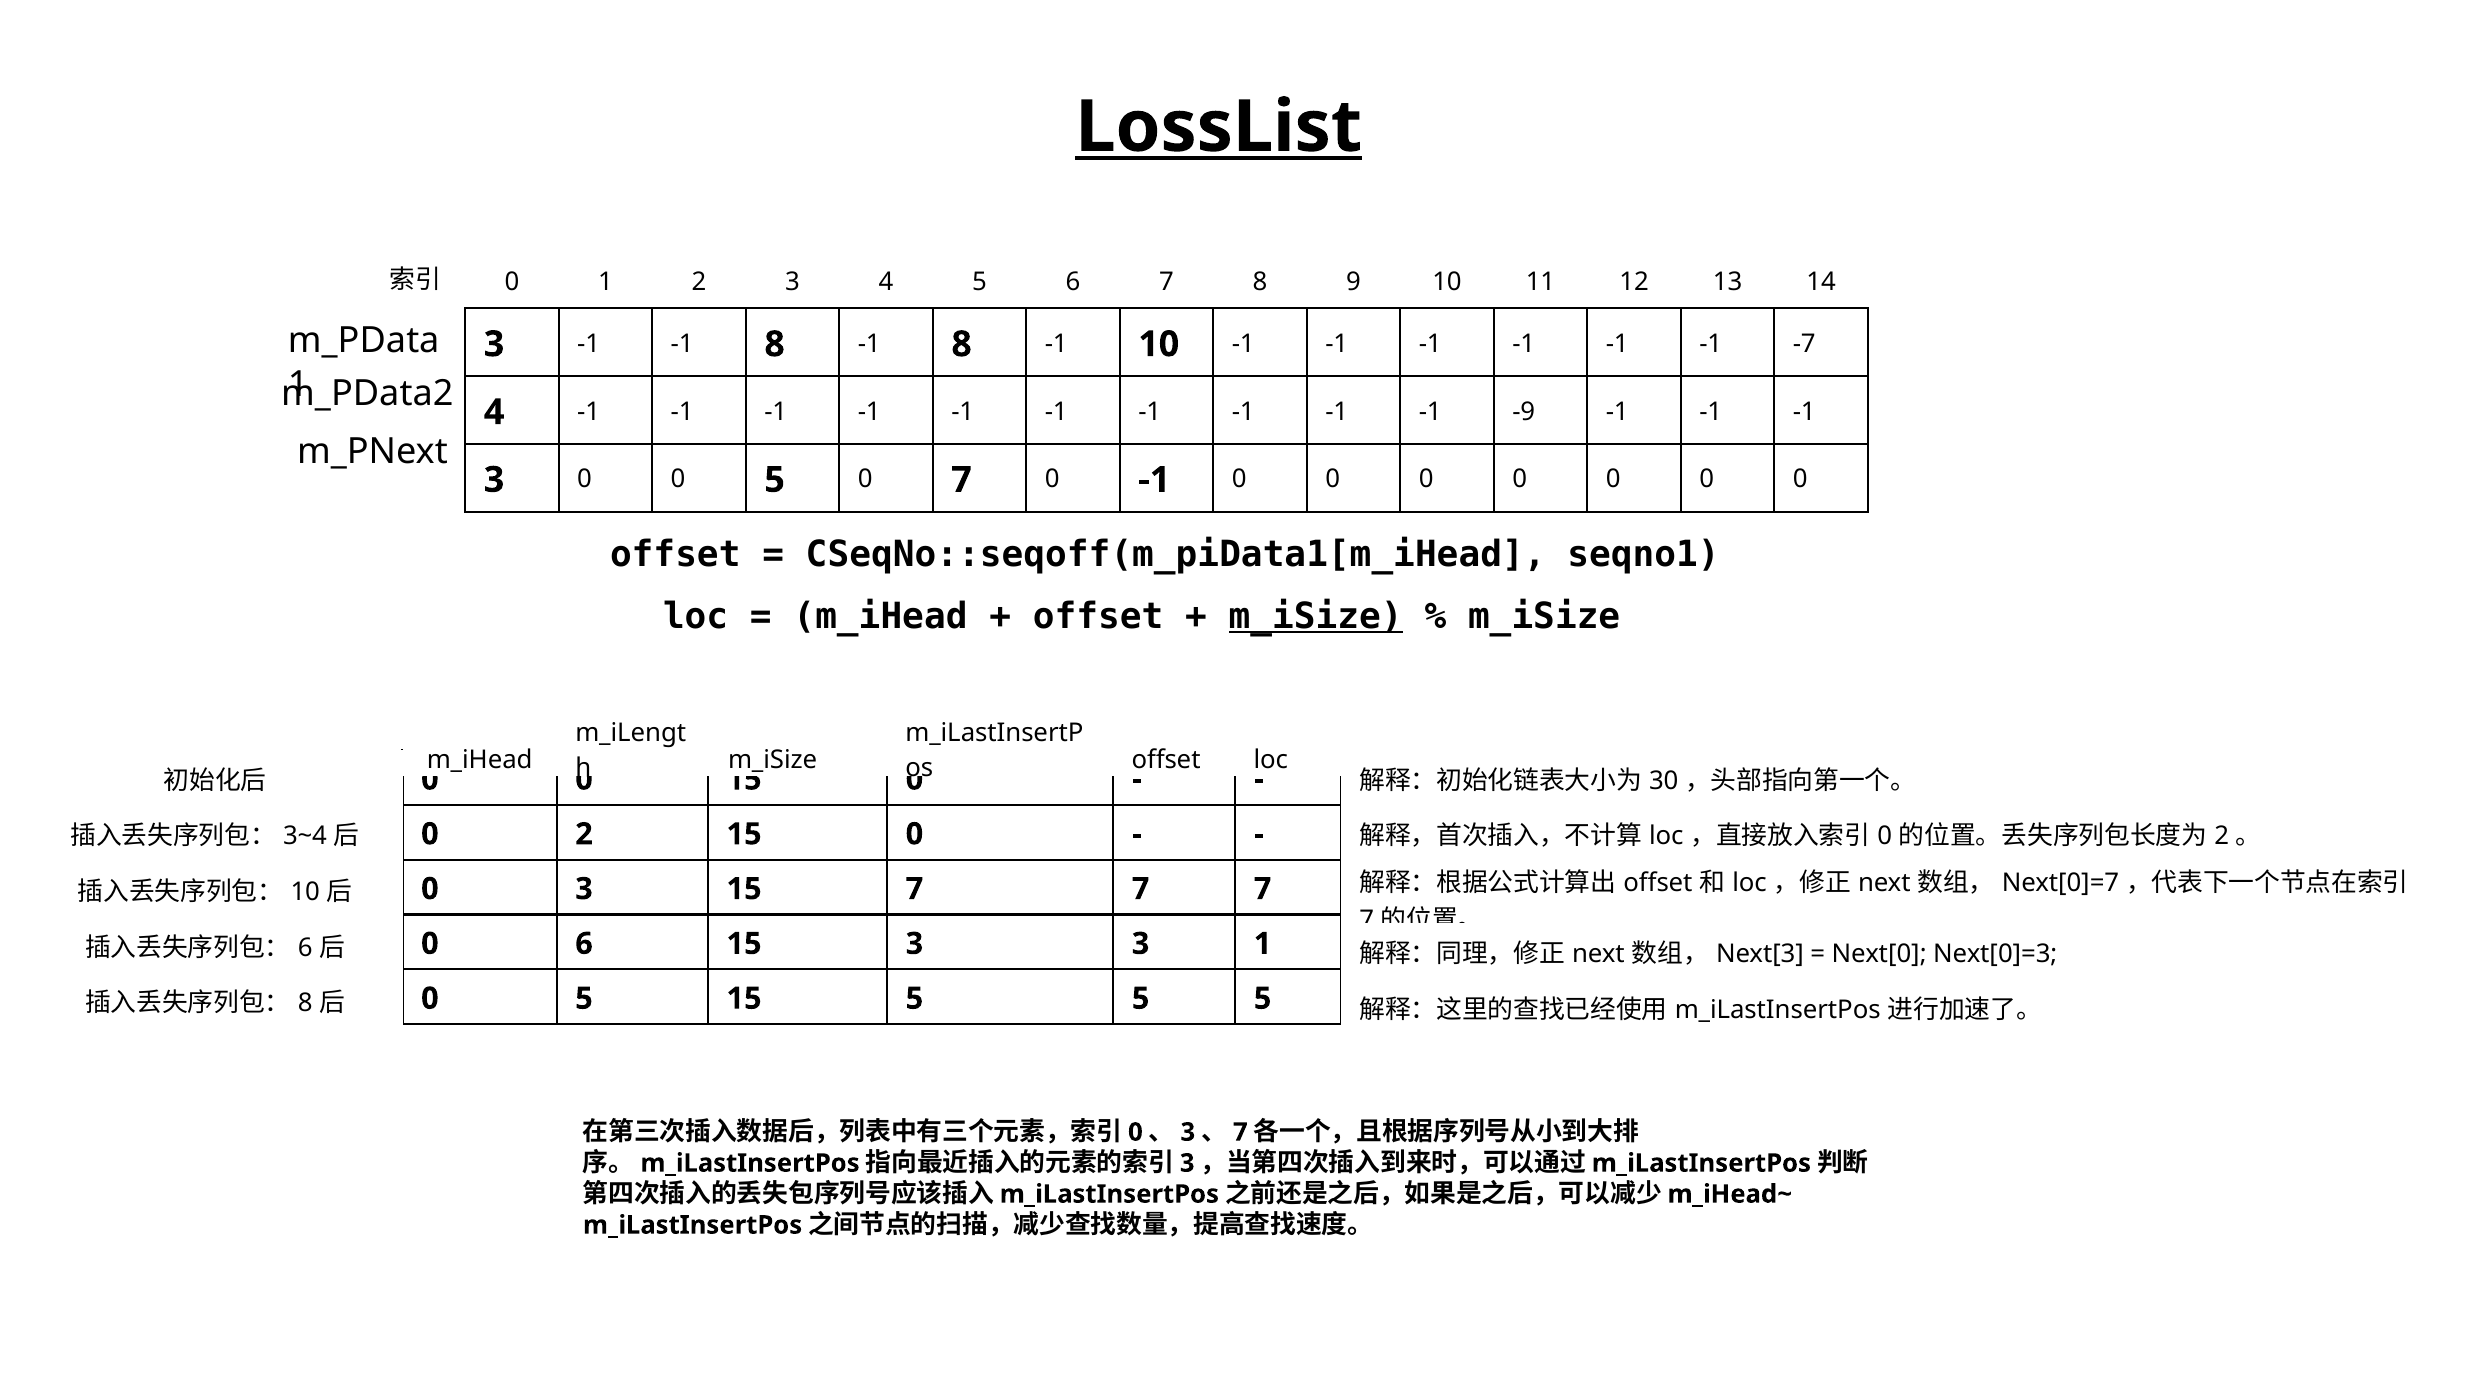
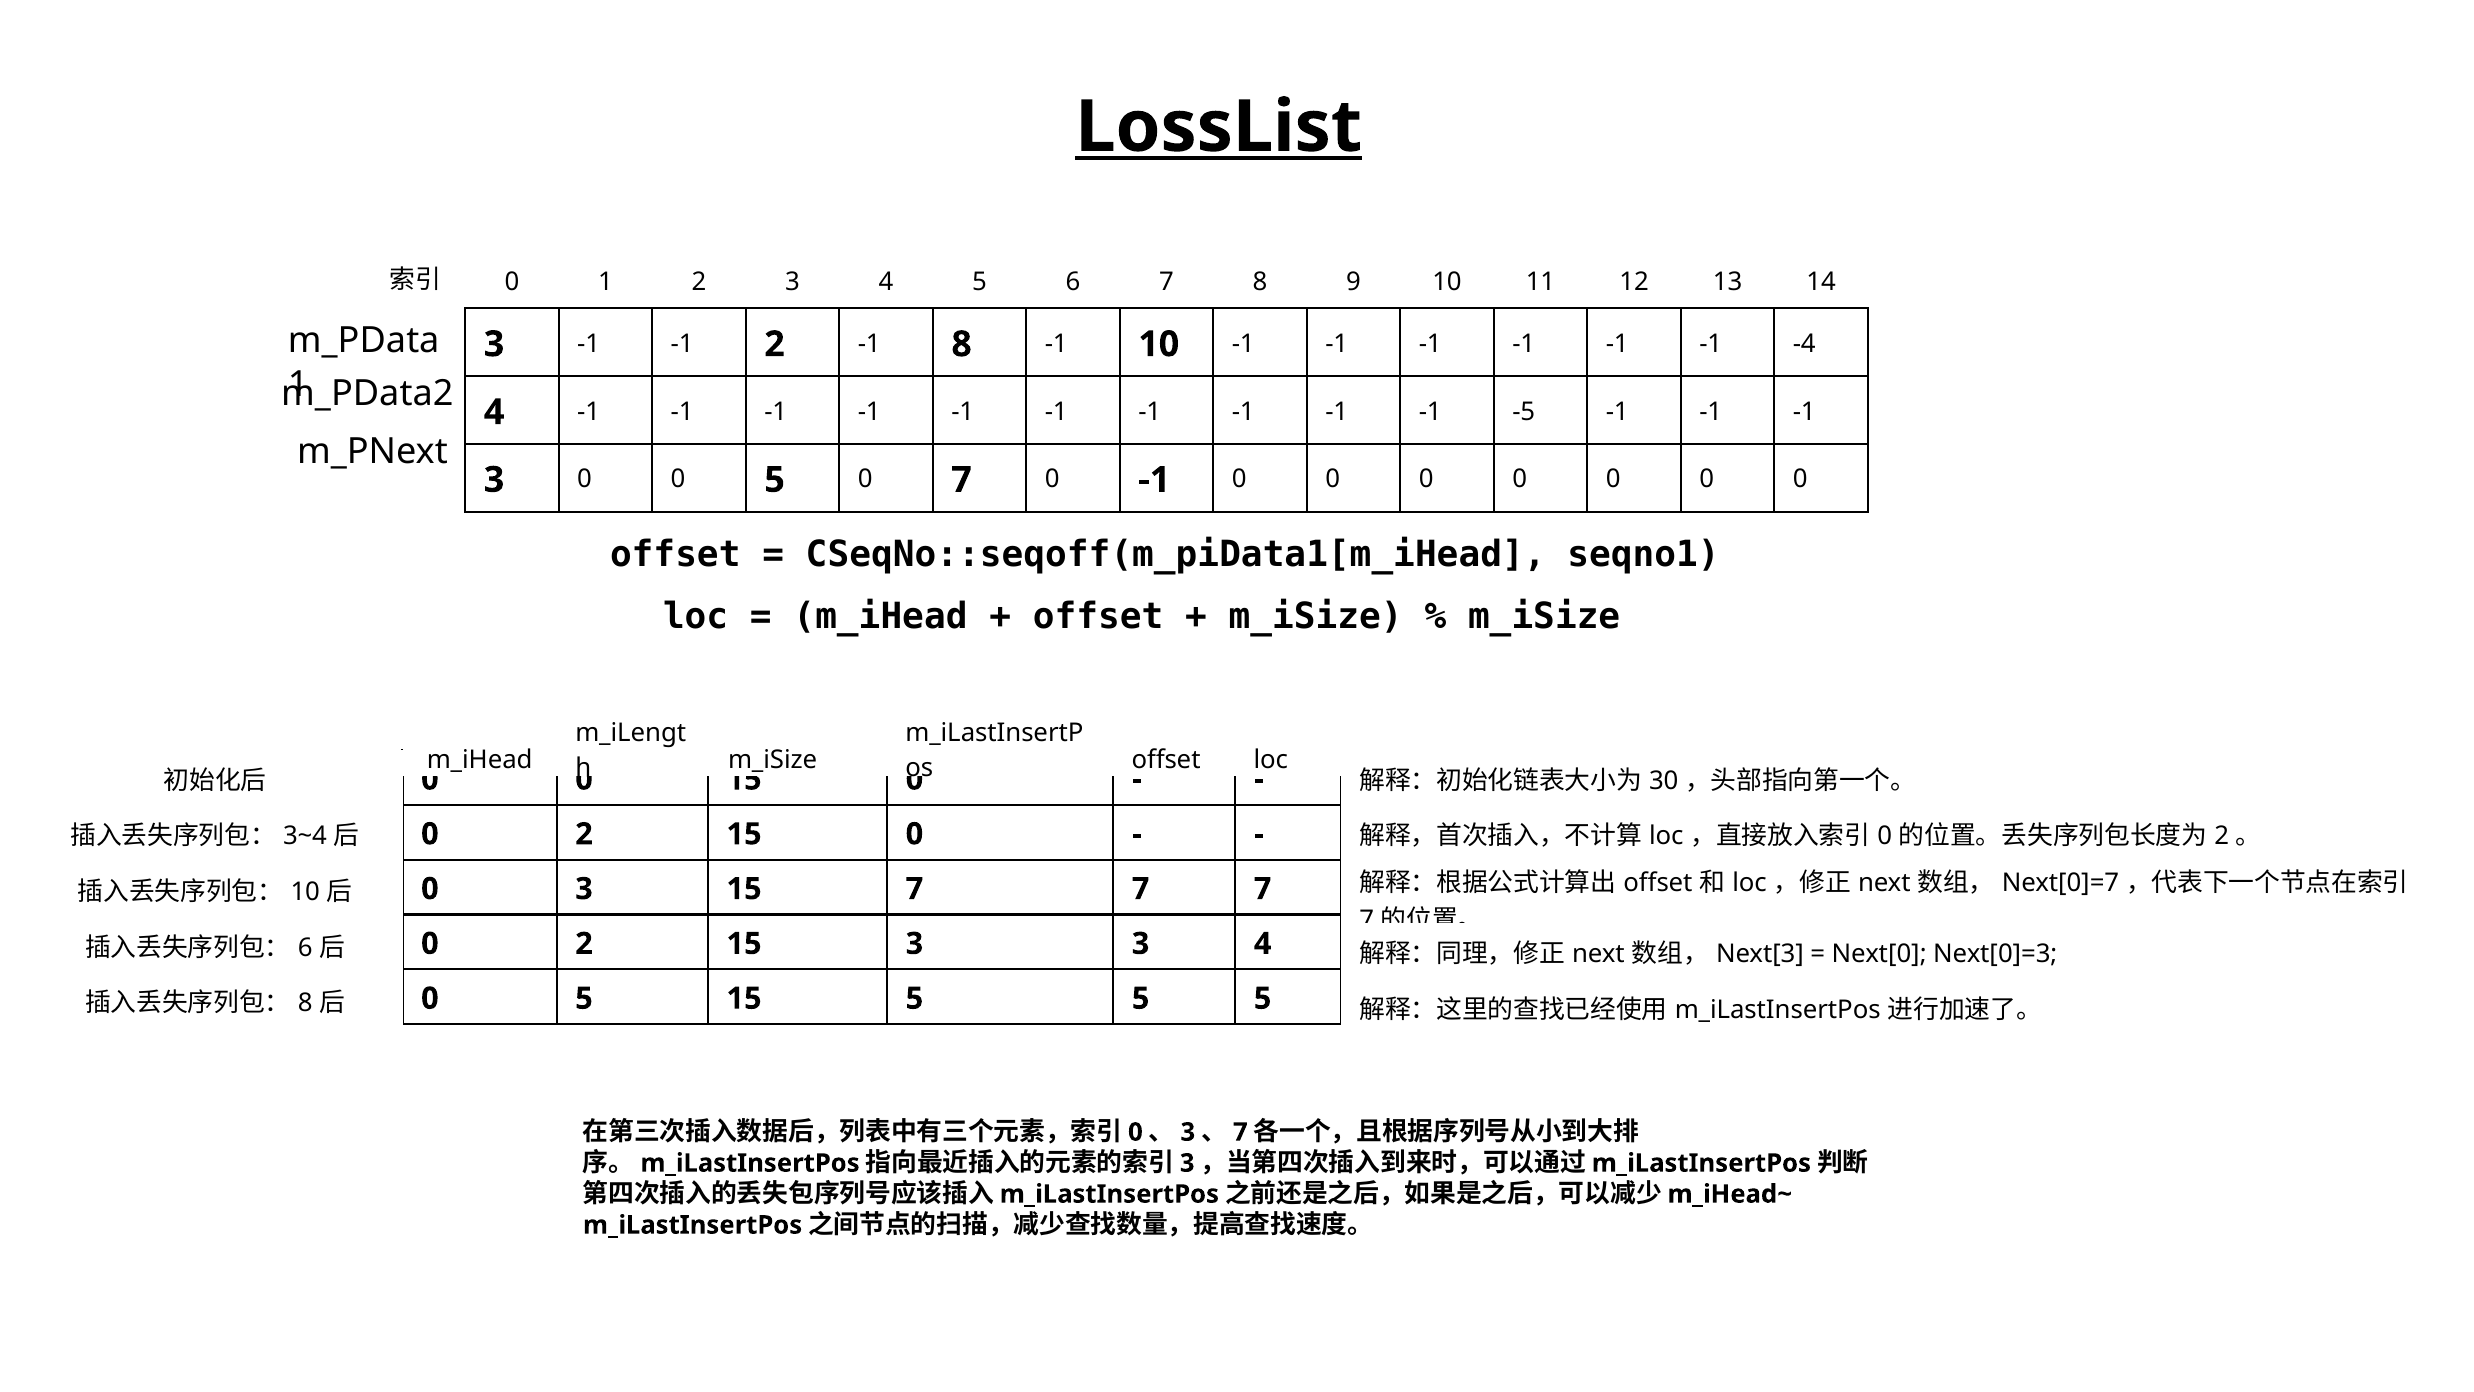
-1 -1 8: 8 -> 2
-7: -7 -> -4
-9: -9 -> -5
m_iSize at (1316, 616) underline: present -> none
6 at (584, 943): 6 -> 2
3 3 1: 1 -> 4
